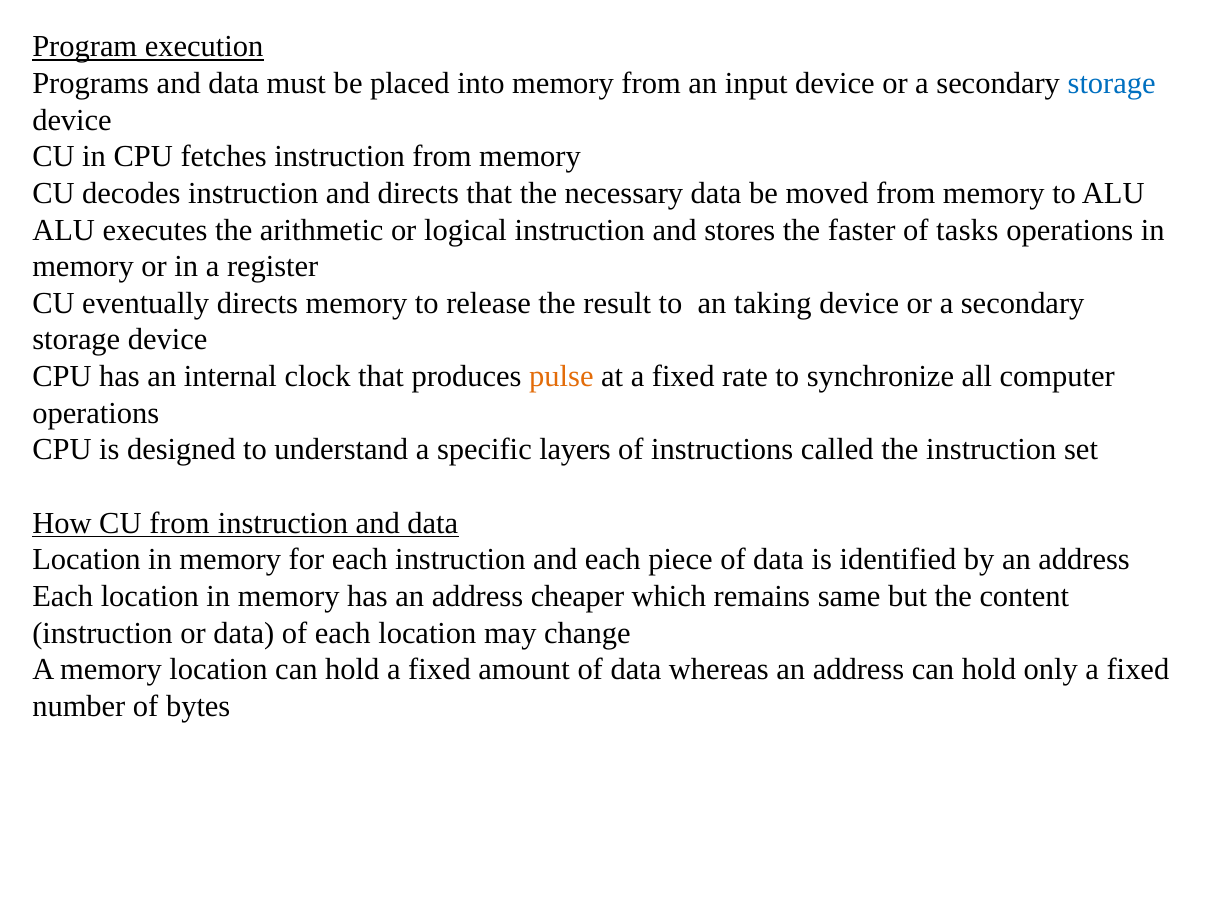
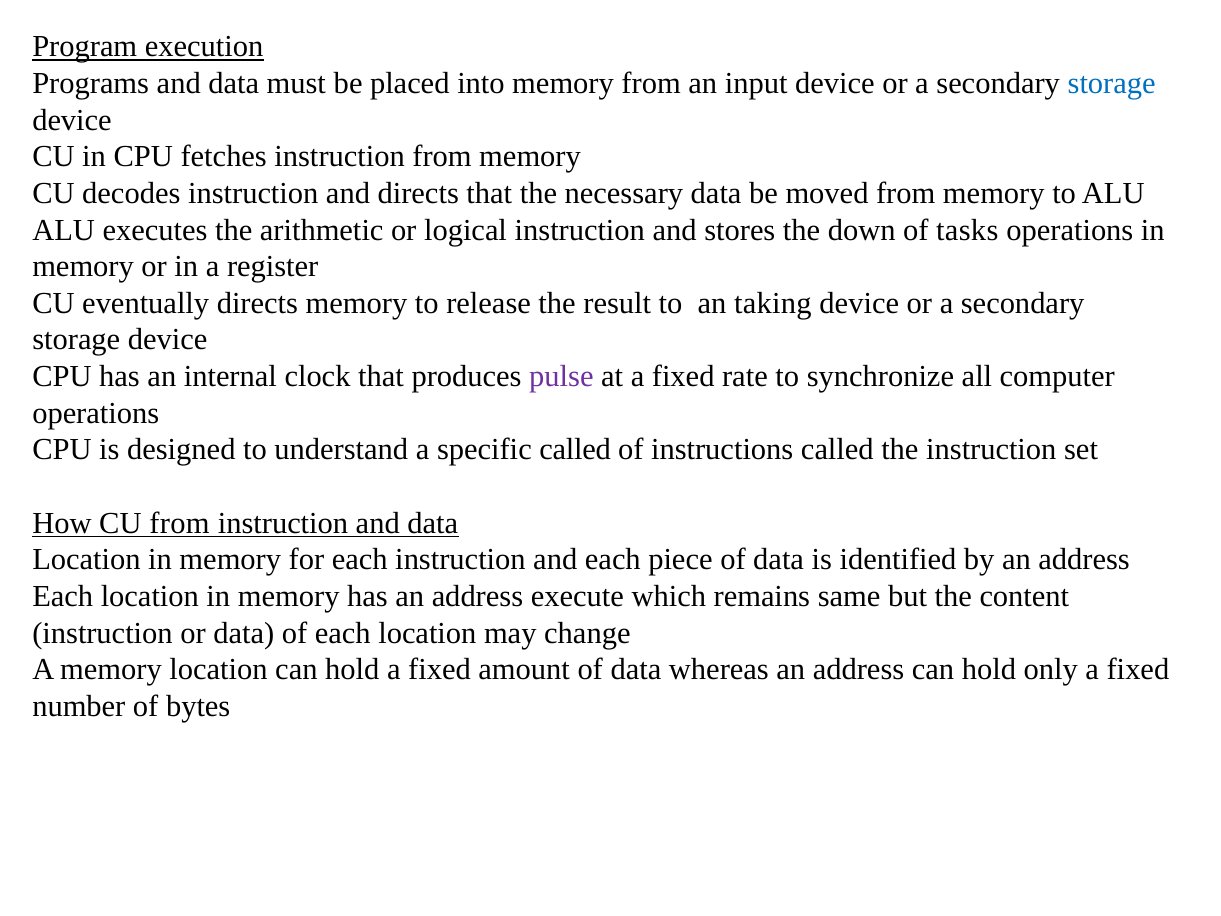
faster: faster -> down
pulse colour: orange -> purple
specific layers: layers -> called
cheaper: cheaper -> execute
